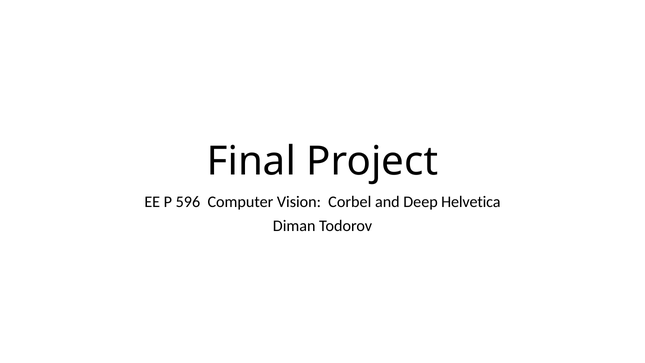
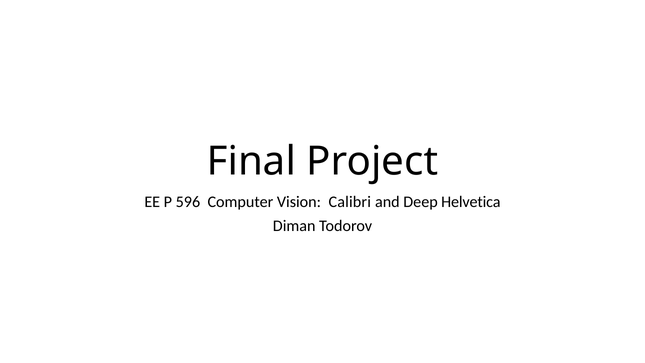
Corbel: Corbel -> Calibri
